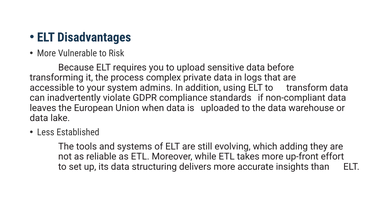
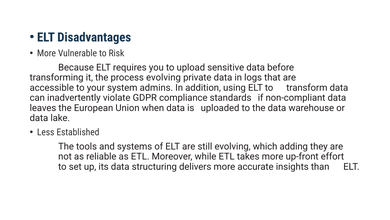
process complex: complex -> evolving
